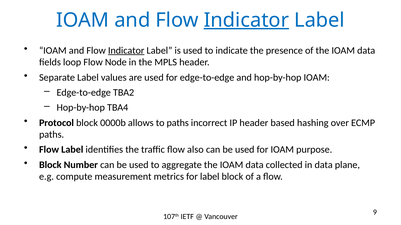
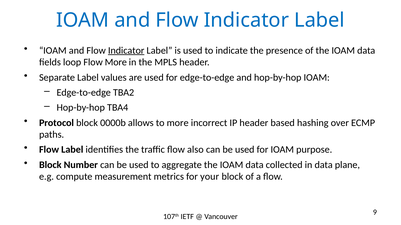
Indicator at (246, 20) underline: present -> none
Flow Node: Node -> More
to paths: paths -> more
for label: label -> your
